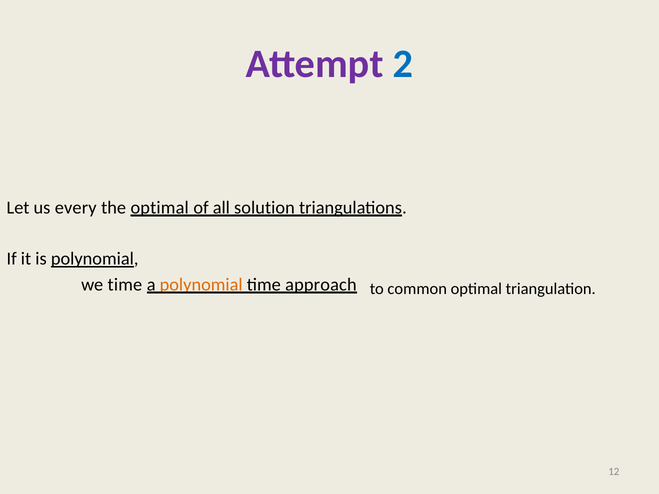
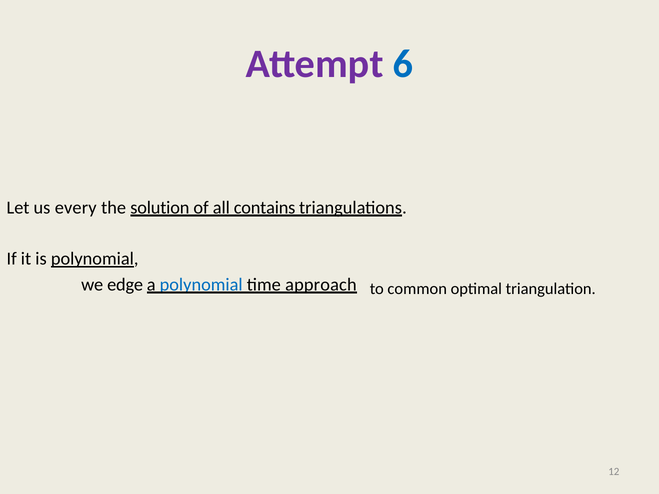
2: 2 -> 6
the optimal: optimal -> solution
solution: solution -> contains
we time: time -> edge
polynomial at (201, 285) colour: orange -> blue
